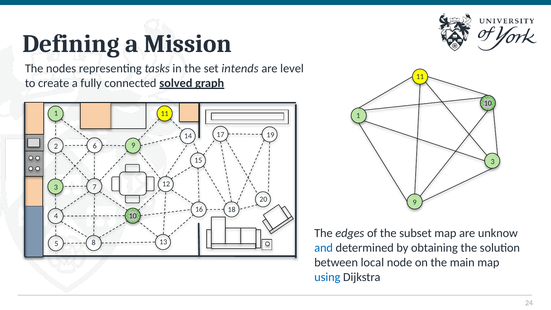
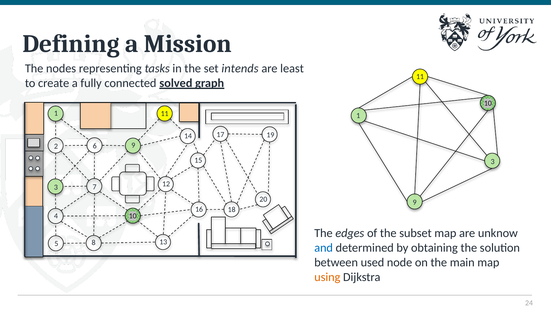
level: level -> least
local: local -> used
using colour: blue -> orange
